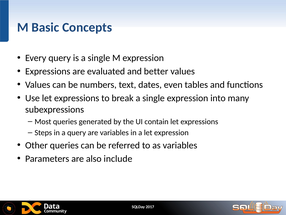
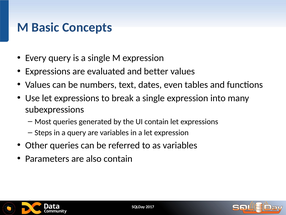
also include: include -> contain
